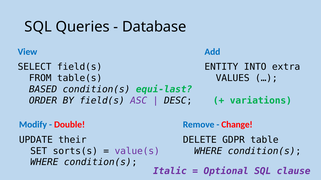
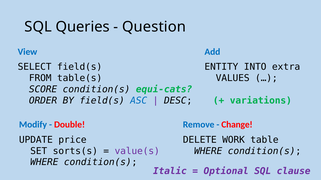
Database: Database -> Question
BASED: BASED -> SCORE
equi-last: equi-last -> equi-cats
ASC colour: purple -> blue
their: their -> price
GDPR: GDPR -> WORK
